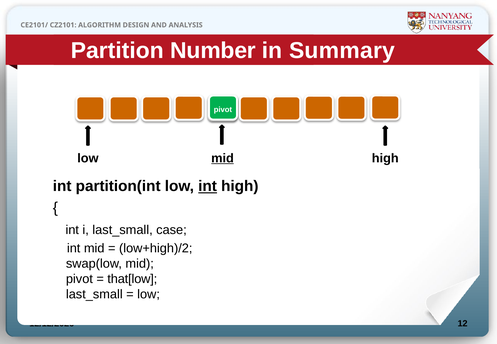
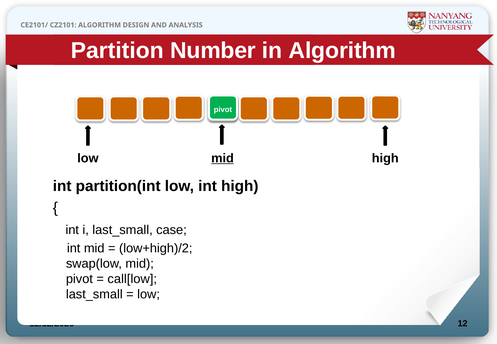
in Summary: Summary -> Algorithm
int at (208, 186) underline: present -> none
that[low: that[low -> call[low
